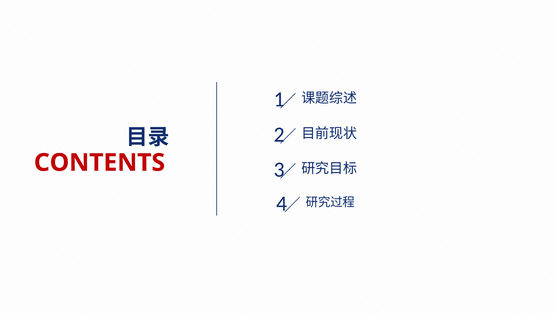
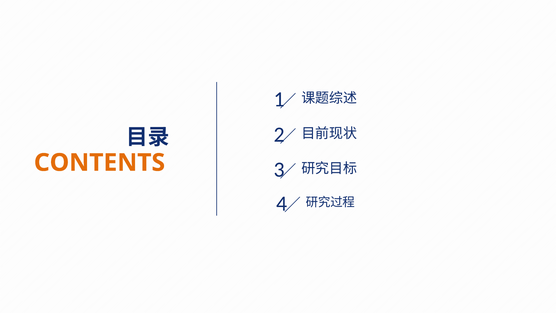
CONTENTS colour: red -> orange
